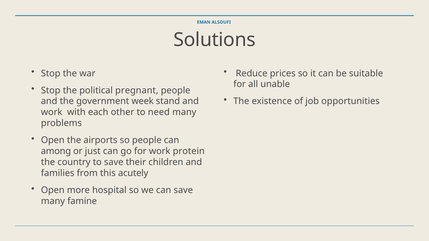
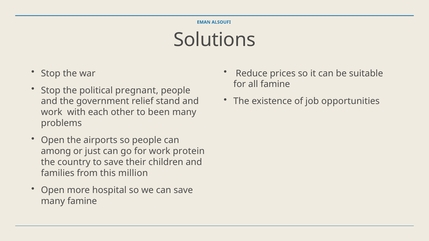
all unable: unable -> famine
week: week -> relief
need: need -> been
acutely: acutely -> million
